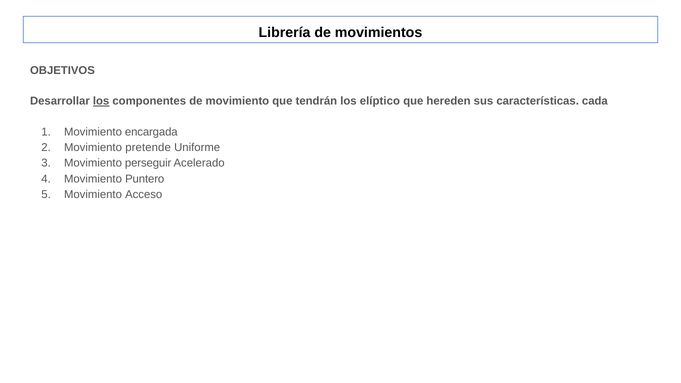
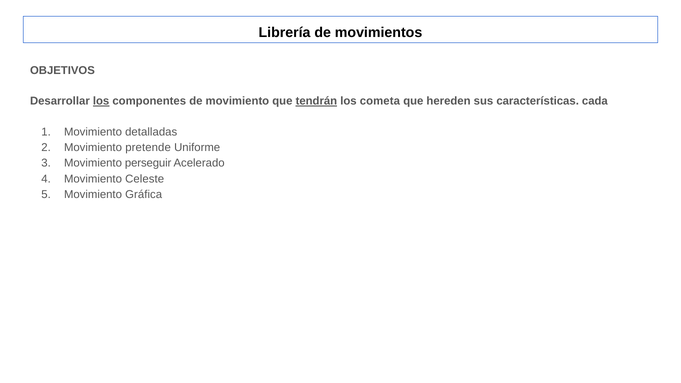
tendrán underline: none -> present
elíptico: elíptico -> cometa
encargada: encargada -> detalladas
Puntero: Puntero -> Celeste
Acceso: Acceso -> Gráfica
